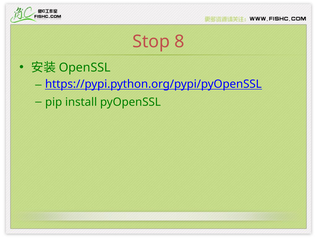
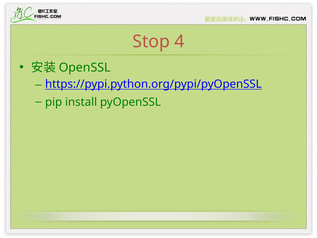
8: 8 -> 4
